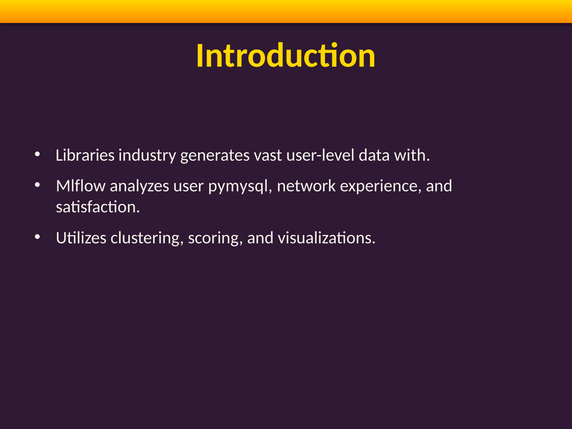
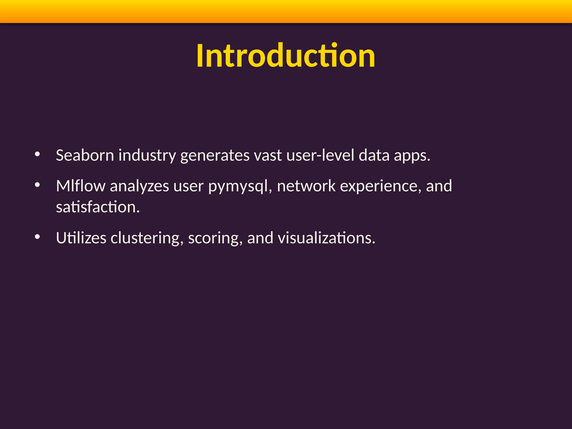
Libraries: Libraries -> Seaborn
with: with -> apps
